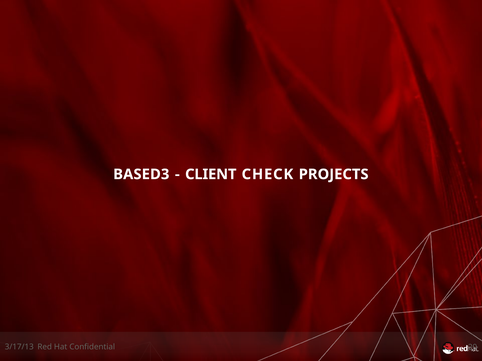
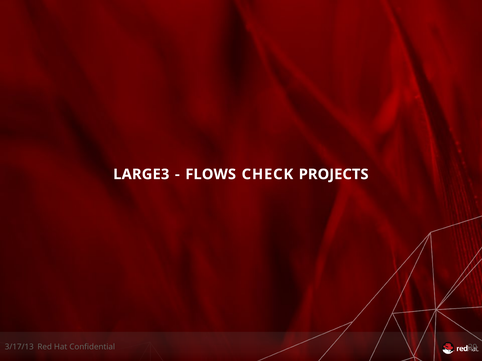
BASED3: BASED3 -> LARGE3
CLIENT: CLIENT -> FLOWS
